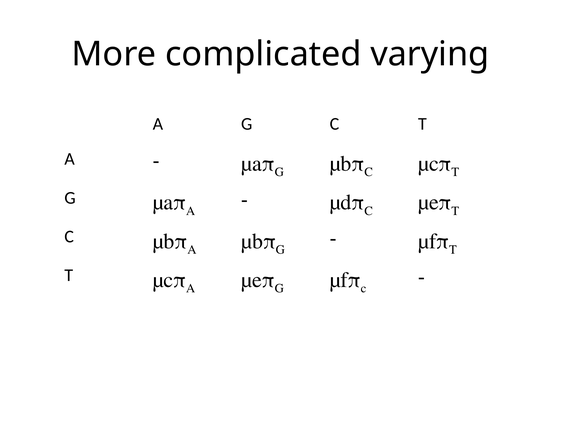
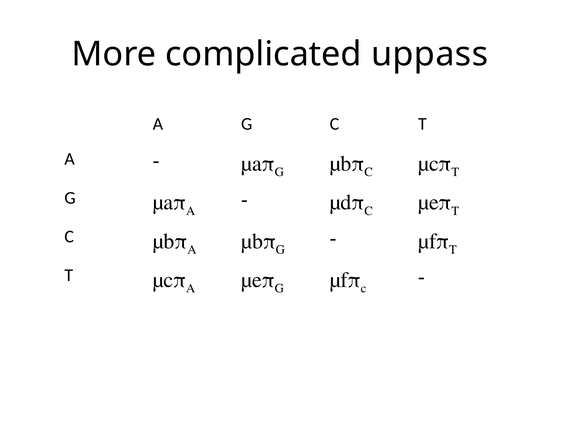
varying: varying -> uppass
